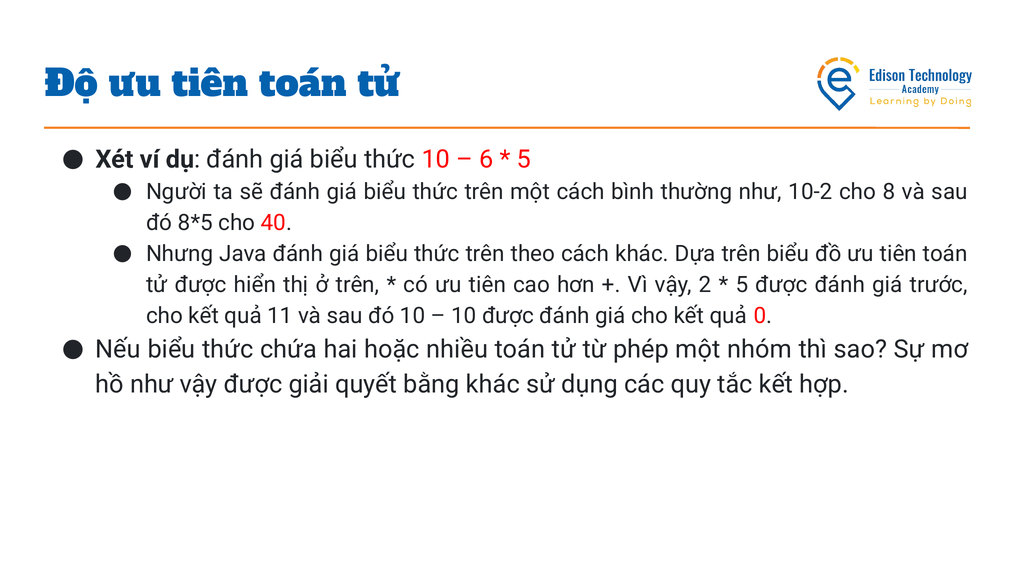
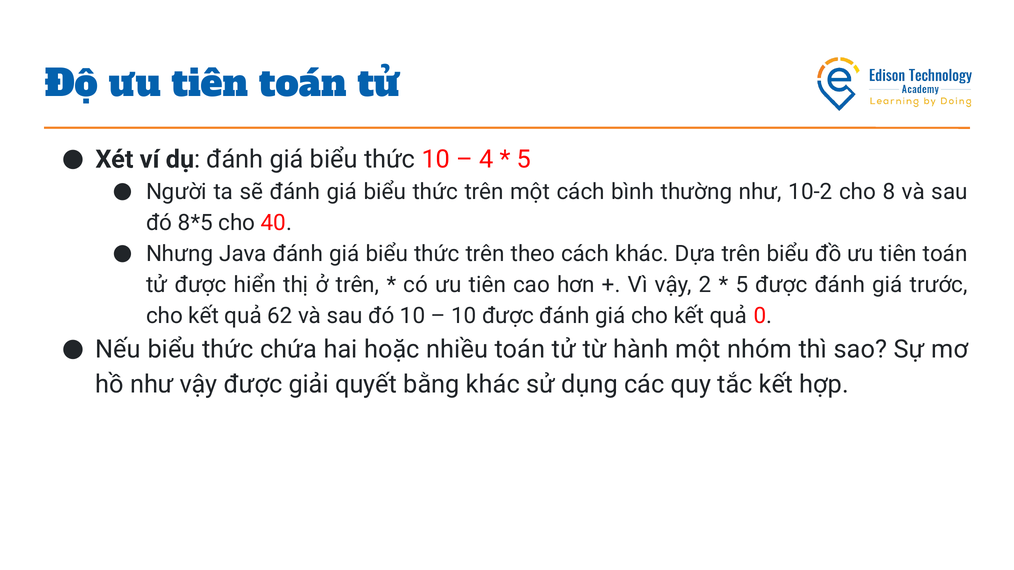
6: 6 -> 4
11: 11 -> 62
phép: phép -> hành
